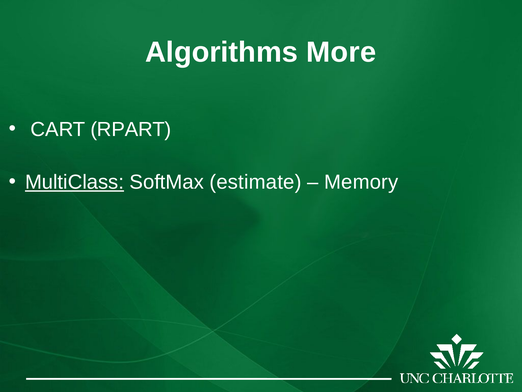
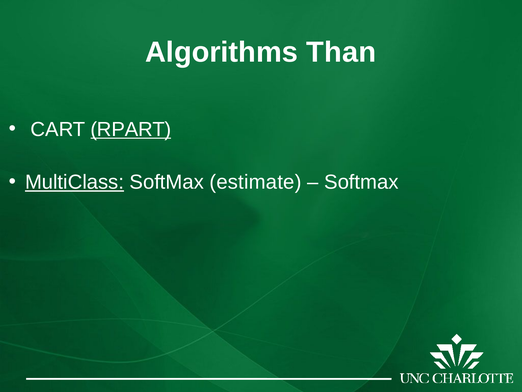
More: More -> Than
RPART underline: none -> present
Memory at (361, 182): Memory -> Softmax
